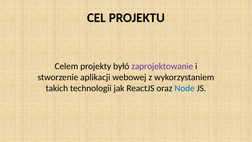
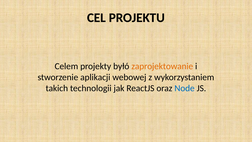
zaprojektowanie colour: purple -> orange
